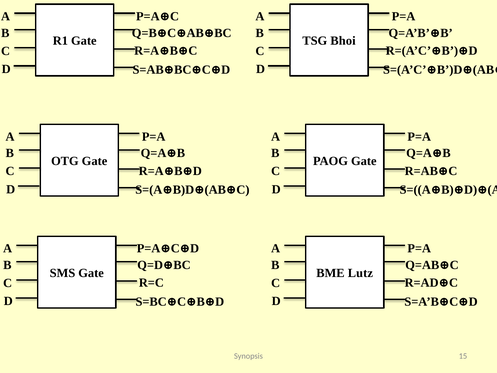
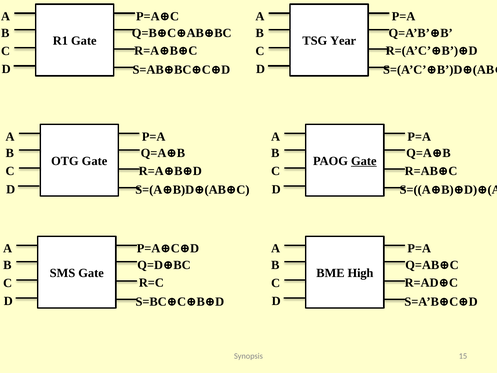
Bhoi: Bhoi -> Year
Gate at (364, 161) underline: none -> present
Lutz: Lutz -> High
